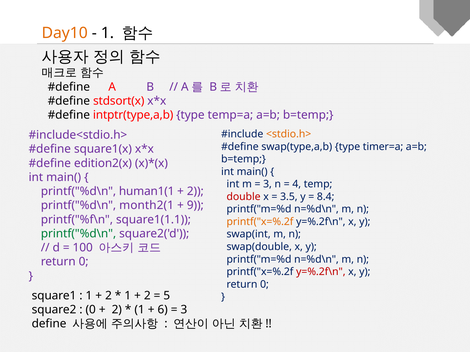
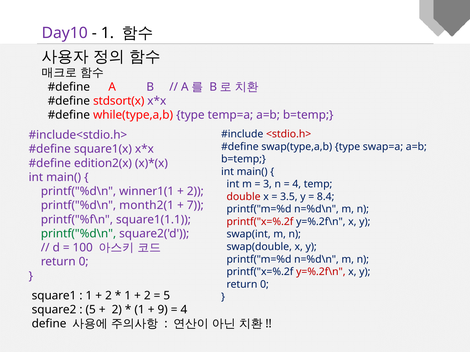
Day10 colour: orange -> purple
intptr(type,a,b: intptr(type,a,b -> while(type,a,b
<stdio.h> colour: orange -> red
timer=a: timer=a -> swap=a
human1(1: human1(1 -> winner1(1
9: 9 -> 7
printf("x=%.2f at (260, 222) colour: orange -> red
0 at (91, 310): 0 -> 5
6: 6 -> 9
3 at (184, 310): 3 -> 4
